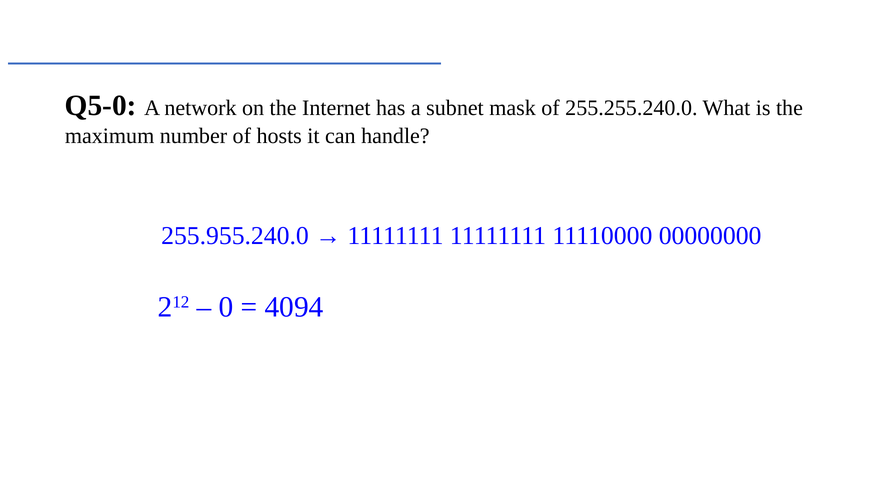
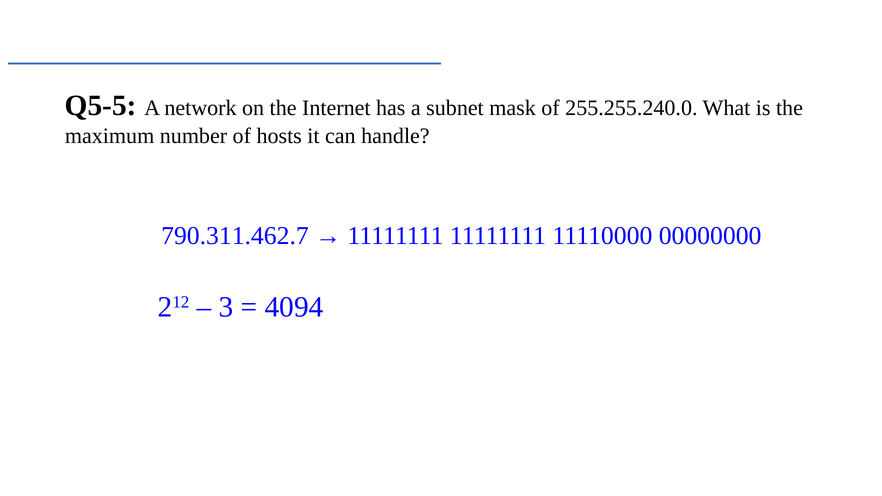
Q5-0: Q5-0 -> Q5-5
255.955.240.0: 255.955.240.0 -> 790.311.462.7
0: 0 -> 3
